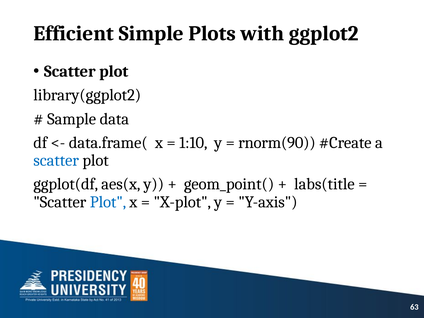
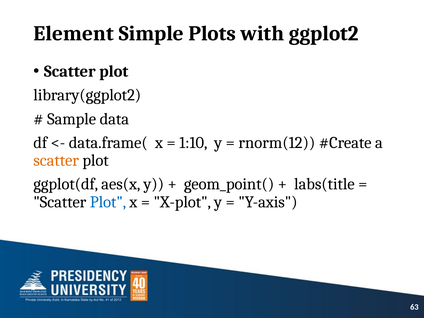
Efficient: Efficient -> Element
rnorm(90: rnorm(90 -> rnorm(12
scatter at (56, 160) colour: blue -> orange
